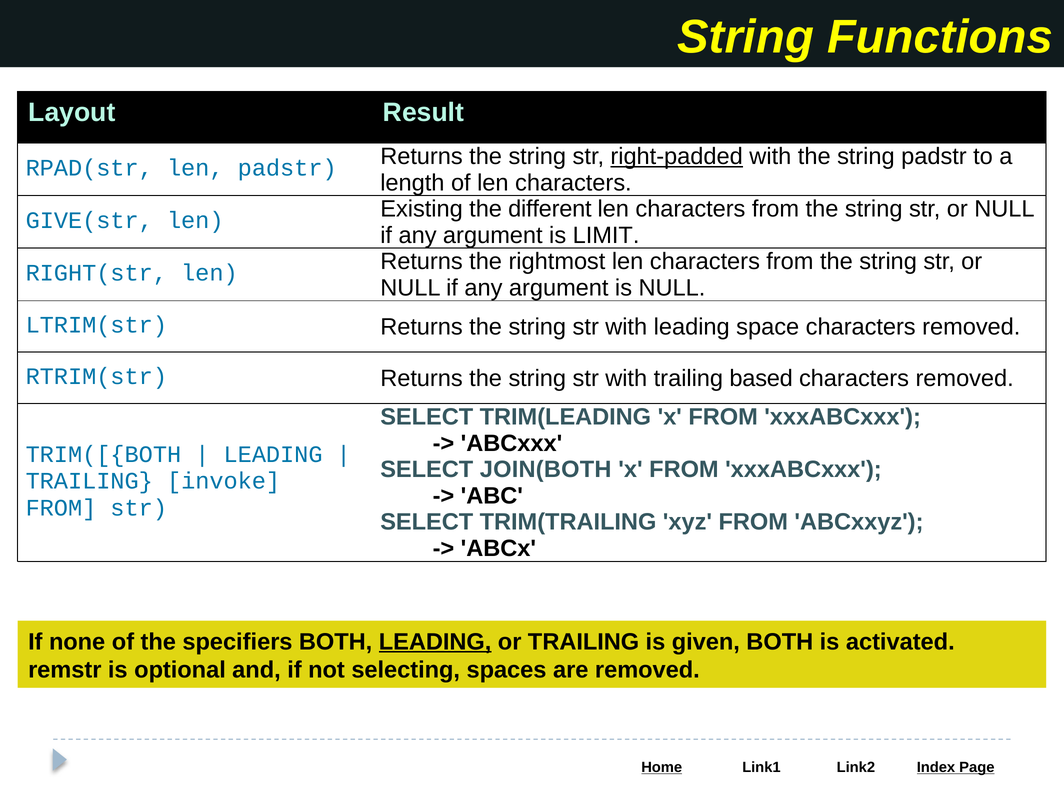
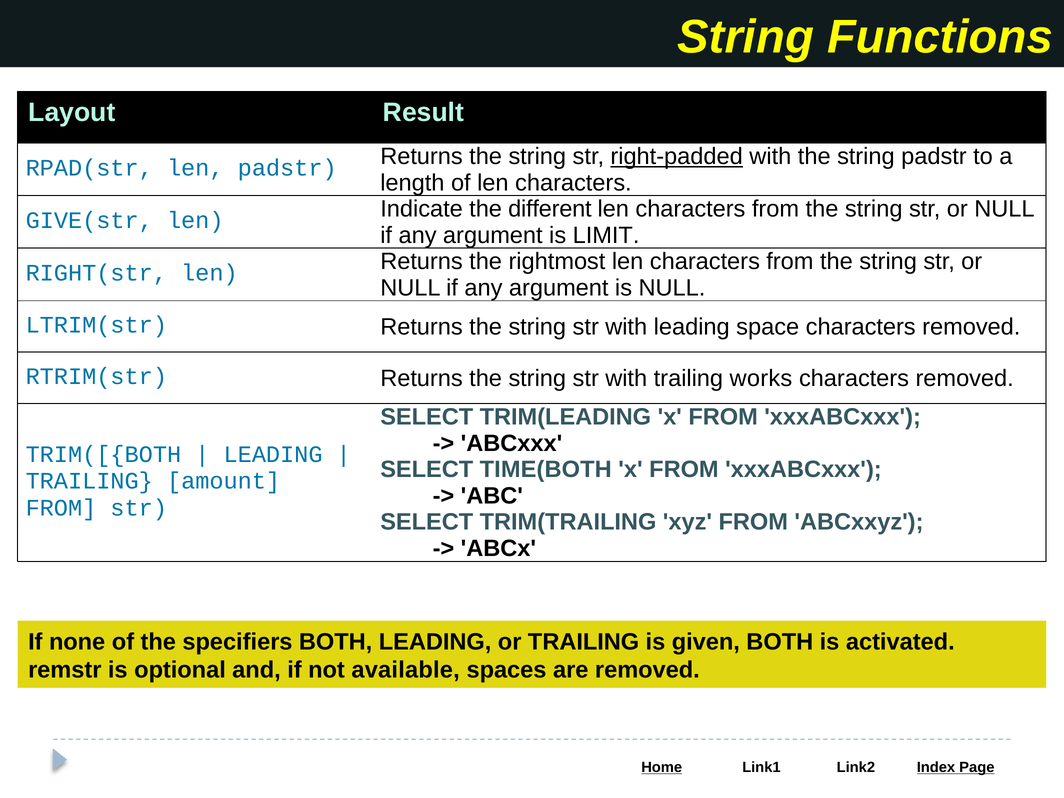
Existing: Existing -> Indicate
based: based -> works
JOIN(BOTH: JOIN(BOTH -> TIME(BOTH
invoke: invoke -> amount
LEADING at (435, 642) underline: present -> none
selecting: selecting -> available
